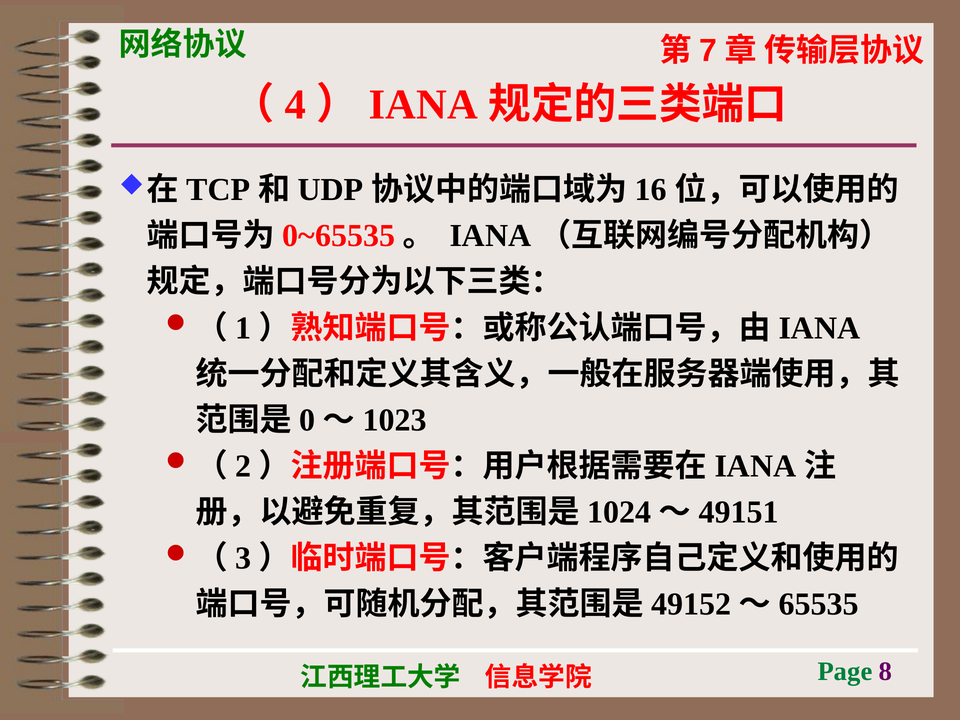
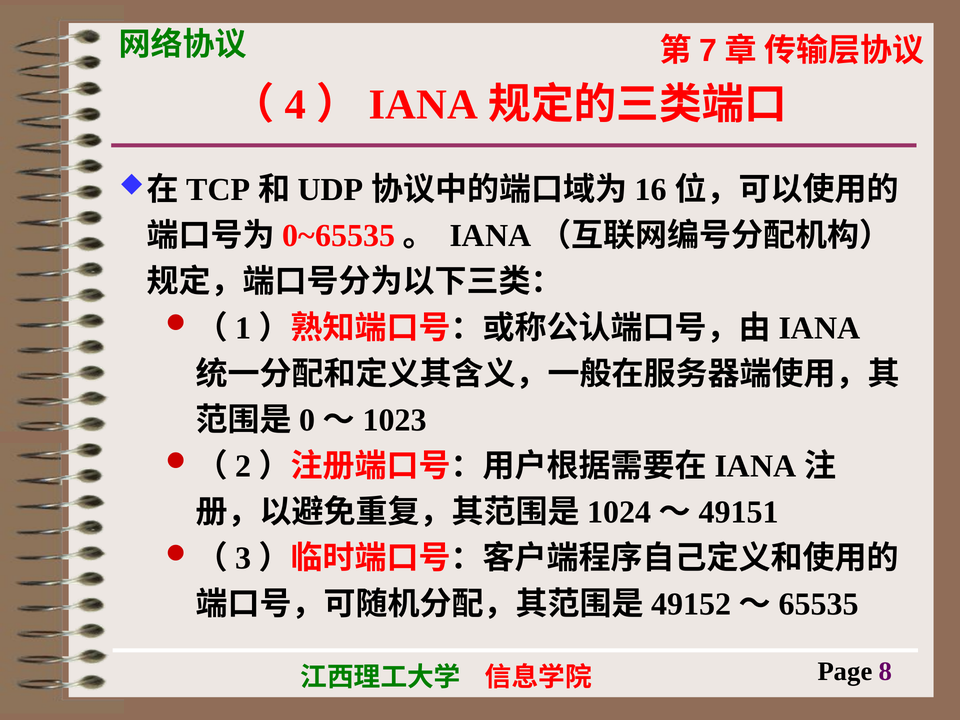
Page colour: green -> black
